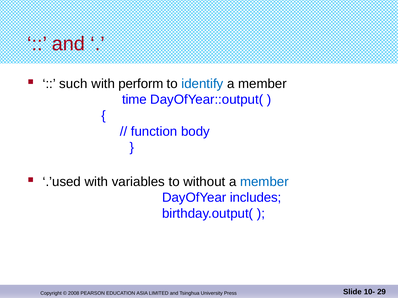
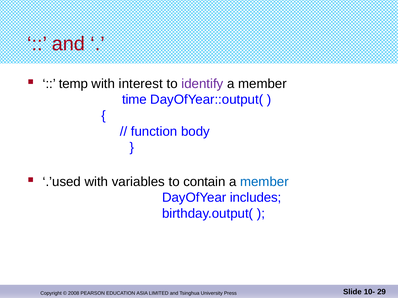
such: such -> temp
perform: perform -> interest
identify colour: blue -> purple
without: without -> contain
